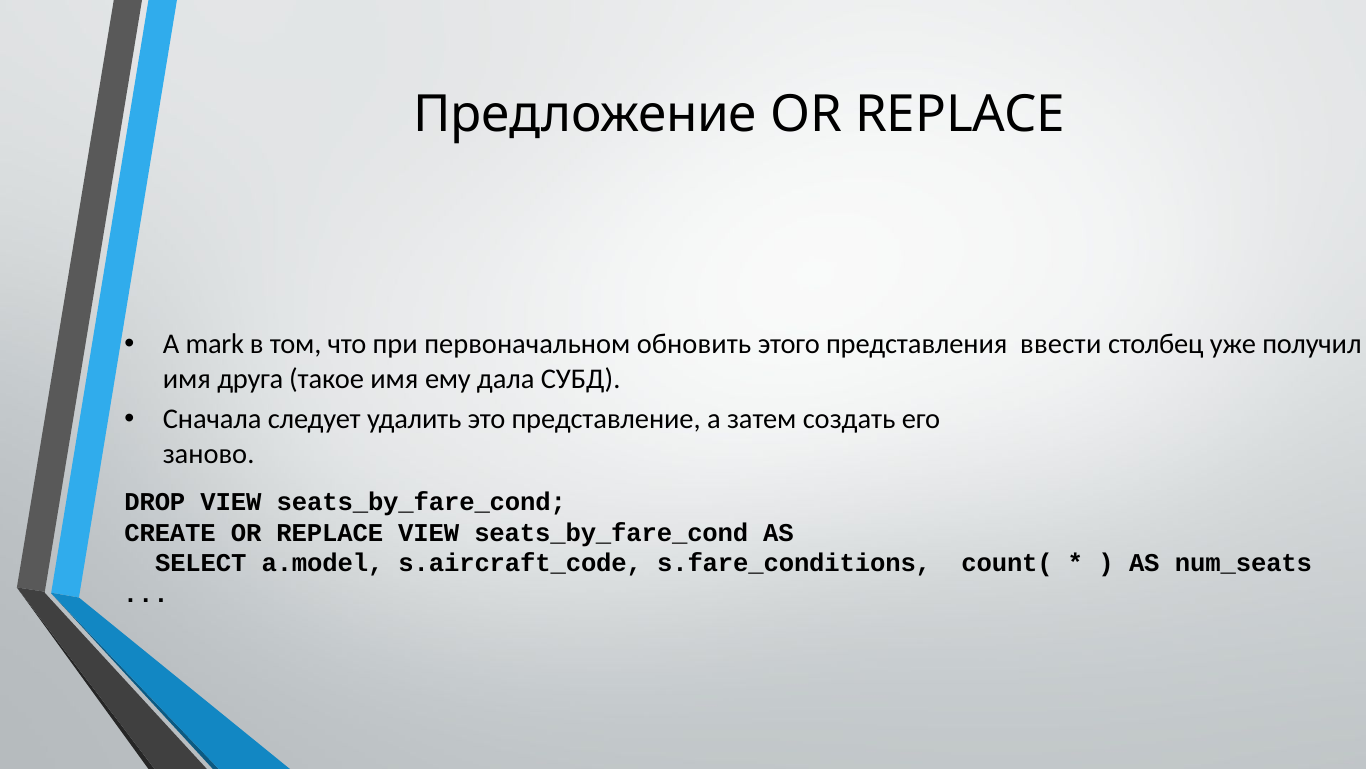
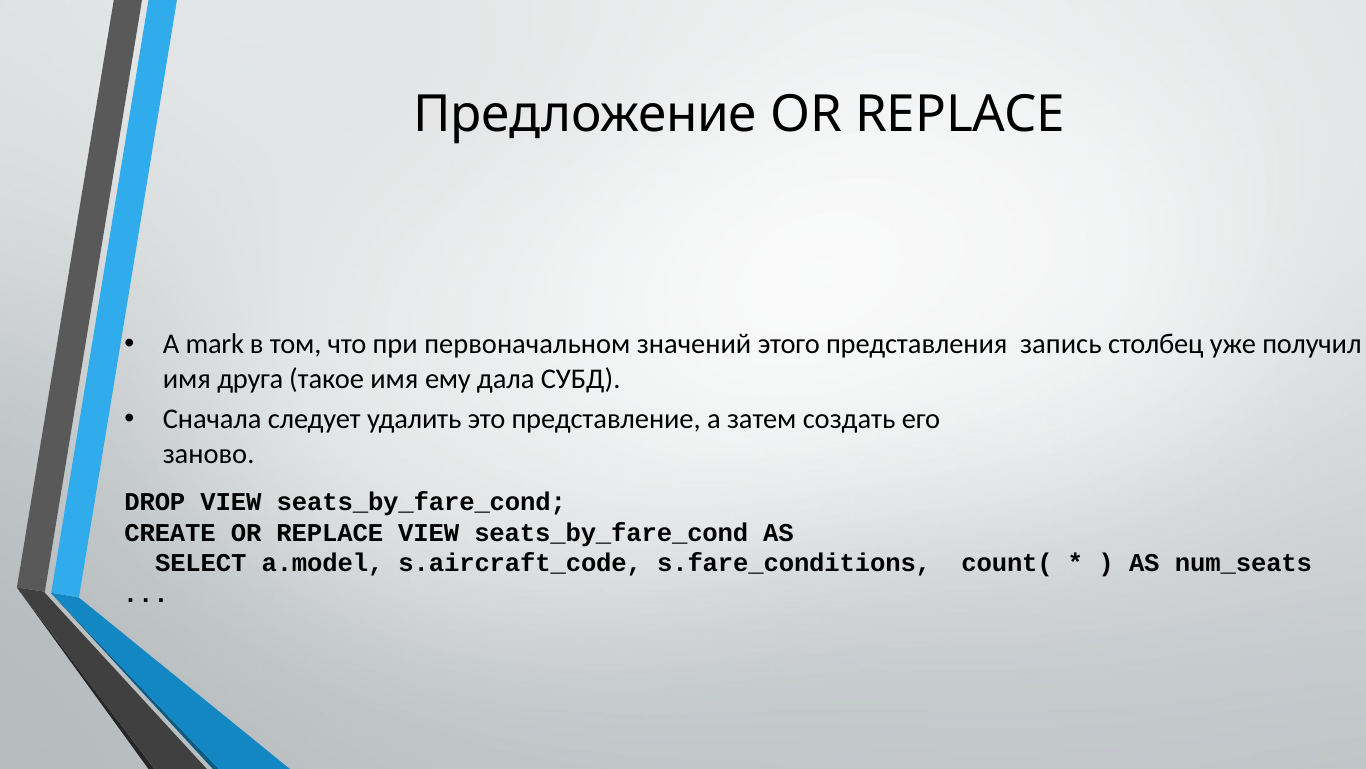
обновить: обновить -> значений
ввести: ввести -> запись
